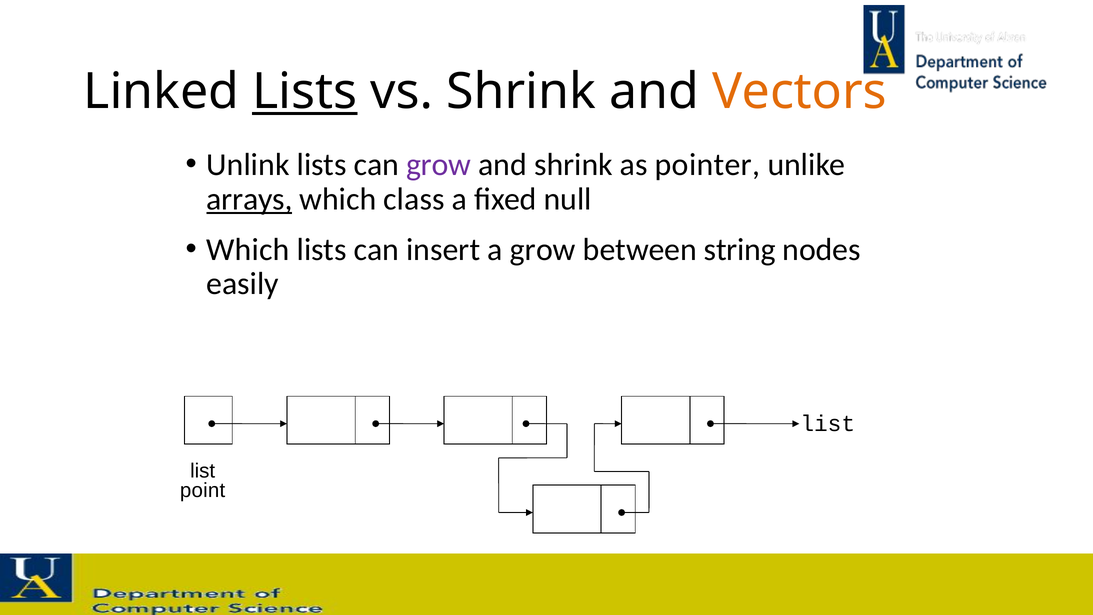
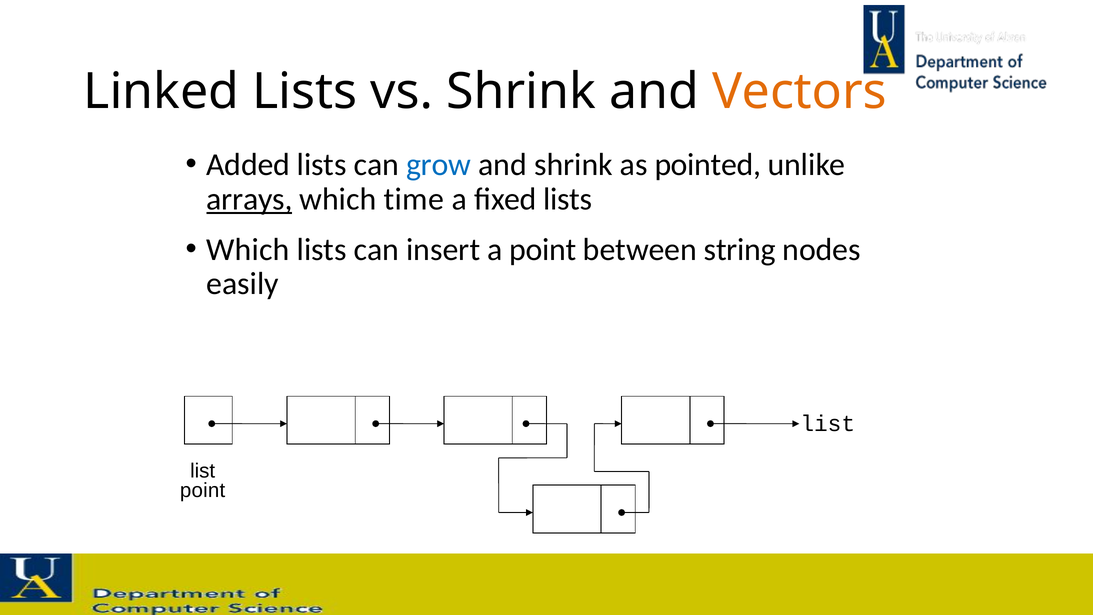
Lists at (305, 92) underline: present -> none
Unlink: Unlink -> Added
grow at (439, 165) colour: purple -> blue
pointer: pointer -> pointed
class: class -> time
fixed null: null -> lists
a grow: grow -> point
